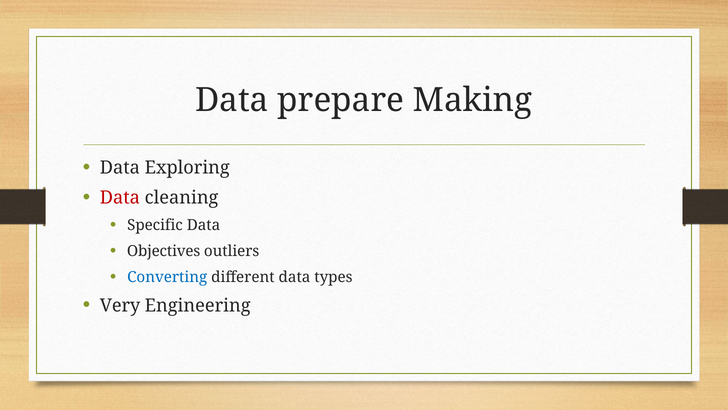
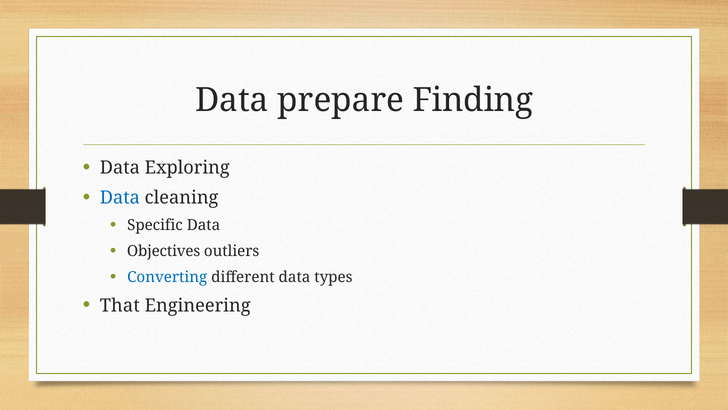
Making: Making -> Finding
Data at (120, 198) colour: red -> blue
Very: Very -> That
